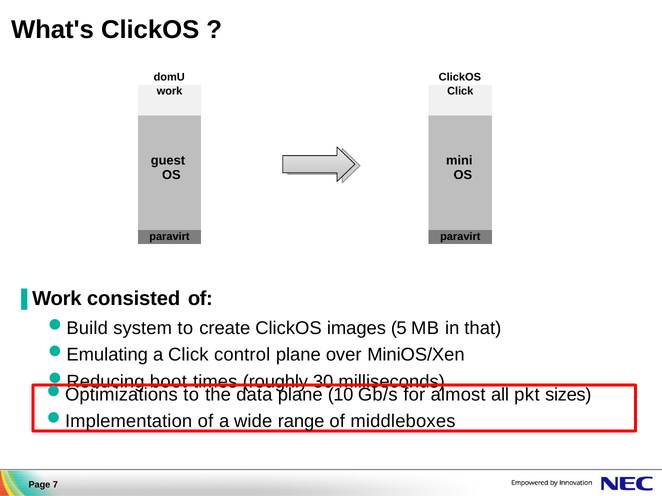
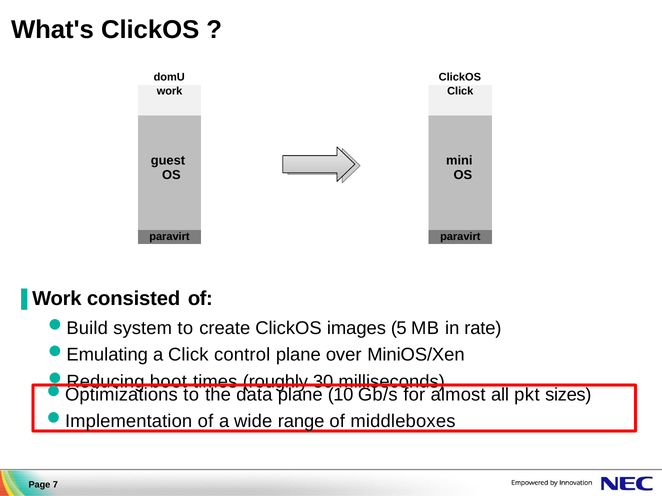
that: that -> rate
